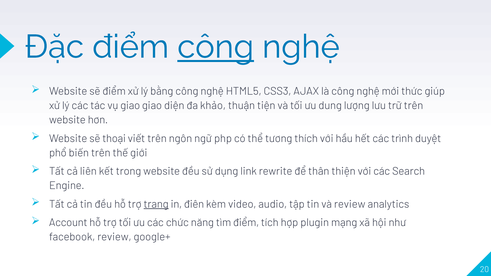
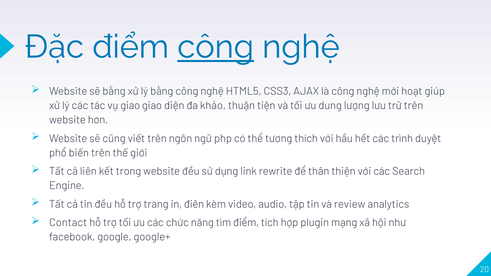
sẽ điểm: điểm -> bằng
thức: thức -> hoạt
thoại: thoại -> cũng
trang underline: present -> none
Account: Account -> Contact
facebook review: review -> google
